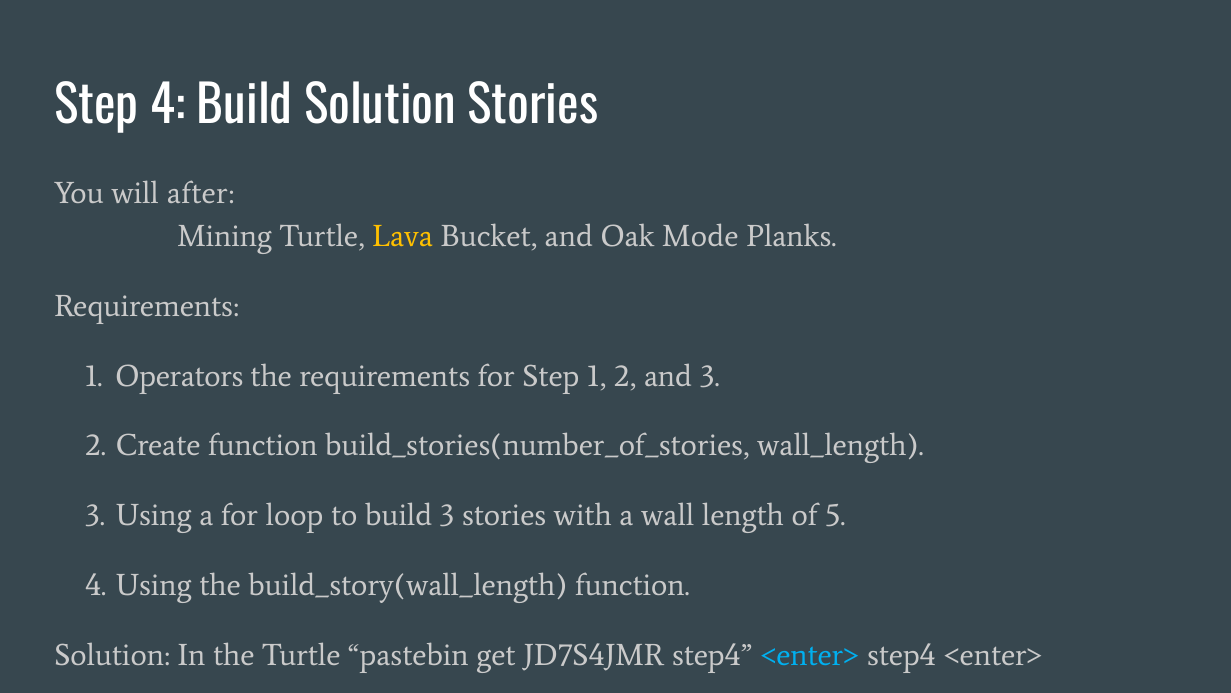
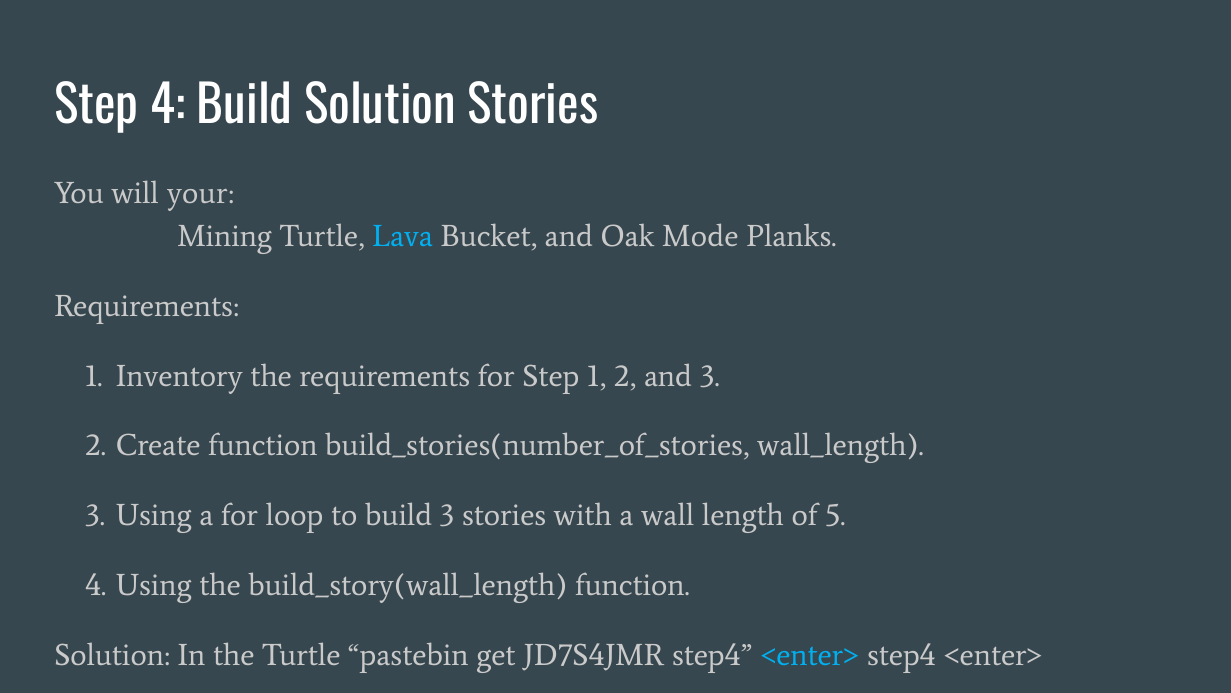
after: after -> your
Lava colour: yellow -> light blue
Operators: Operators -> Inventory
